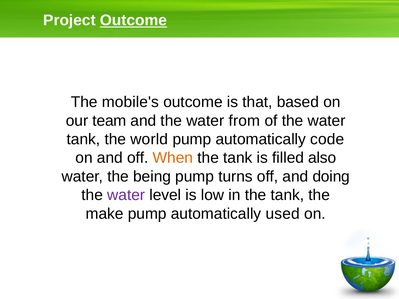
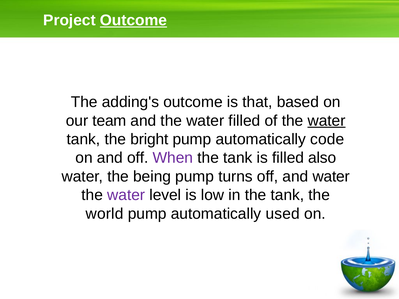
mobile's: mobile's -> adding's
water from: from -> filled
water at (327, 121) underline: none -> present
world: world -> bright
When colour: orange -> purple
and doing: doing -> water
make: make -> world
